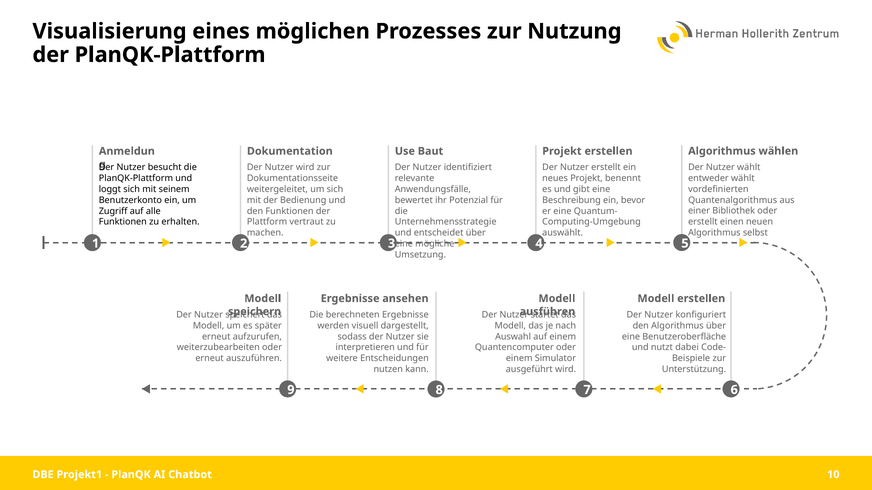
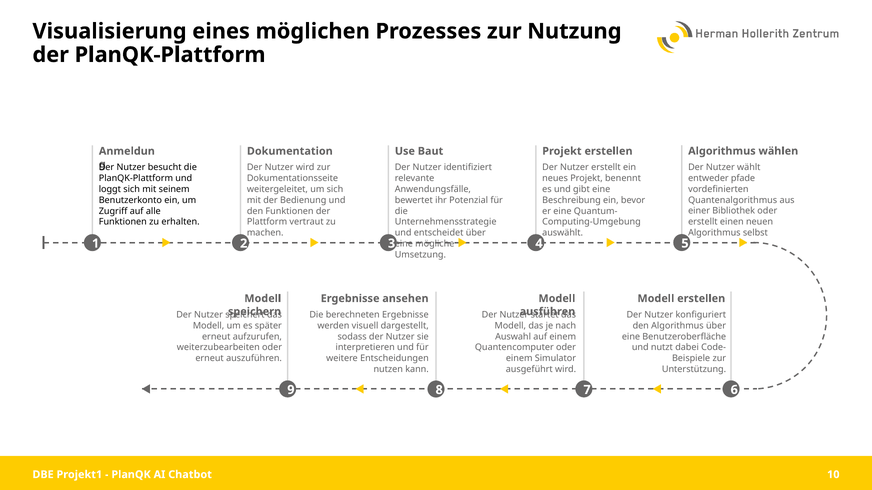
entweder wählt: wählt -> pfade
